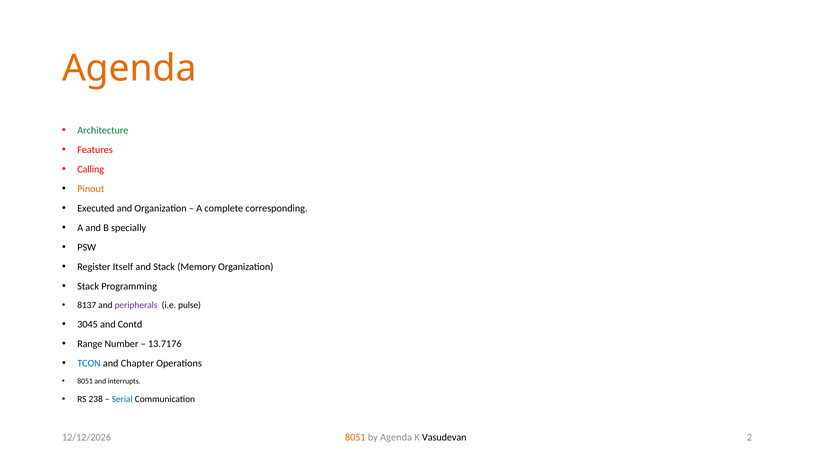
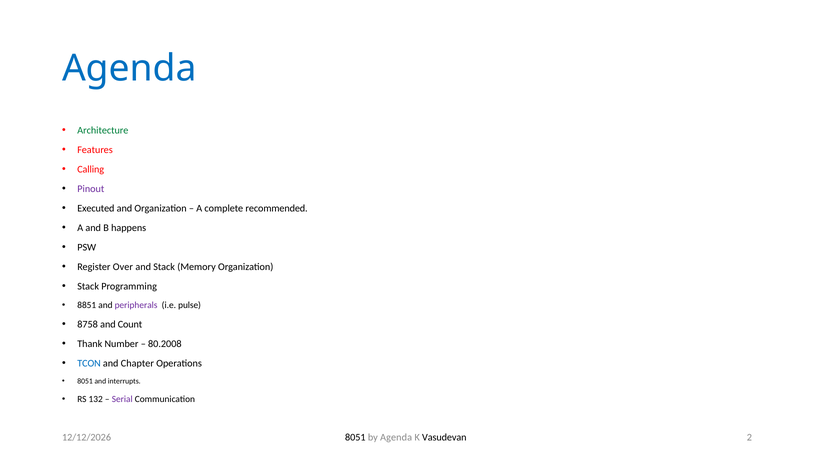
Agenda at (129, 68) colour: orange -> blue
Pinout colour: orange -> purple
corresponding: corresponding -> recommended
specially: specially -> happens
Itself: Itself -> Over
8137: 8137 -> 8851
3045: 3045 -> 8758
Contd: Contd -> Count
Range: Range -> Thank
13.7176: 13.7176 -> 80.2008
238: 238 -> 132
Serial colour: blue -> purple
8051 at (355, 437) colour: orange -> black
